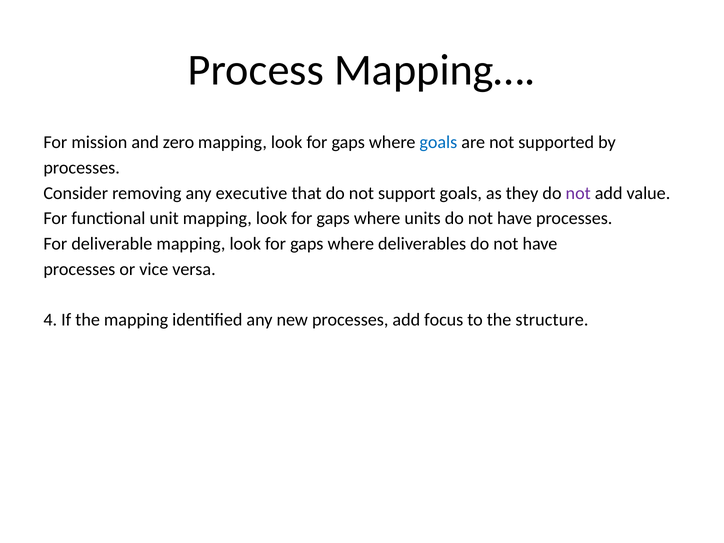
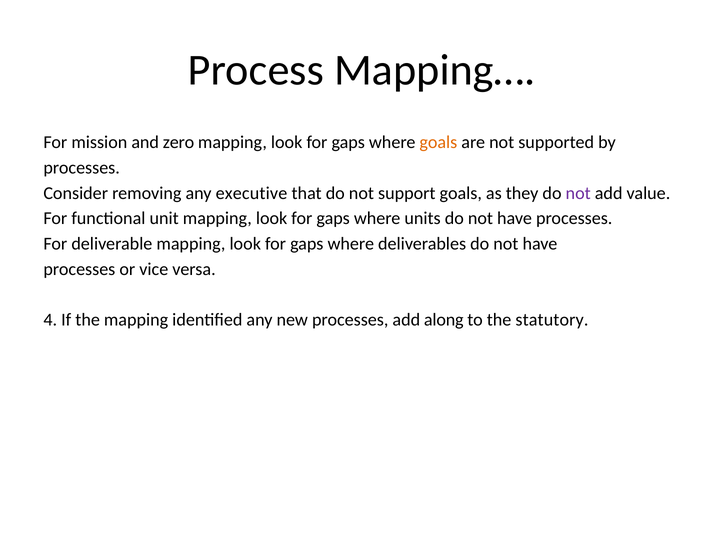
goals at (438, 142) colour: blue -> orange
focus: focus -> along
structure: structure -> statutory
